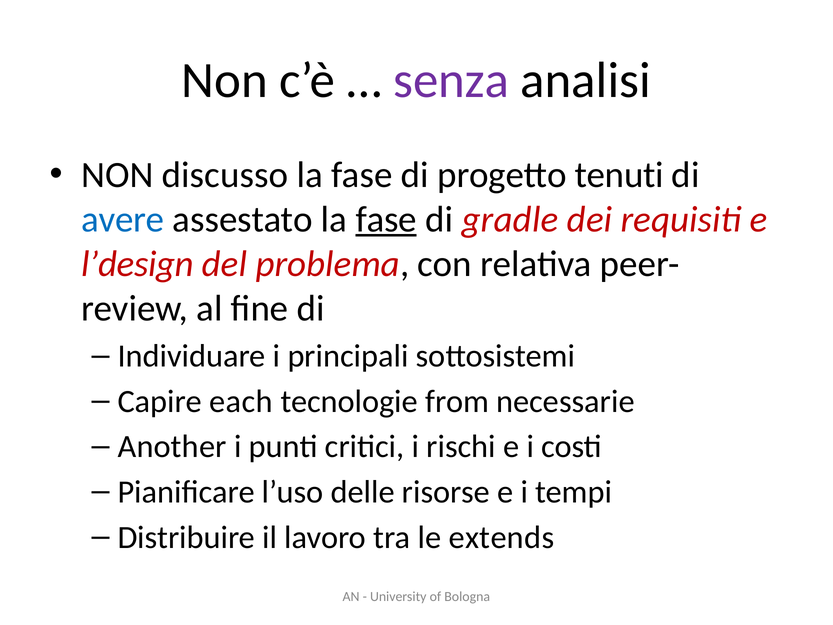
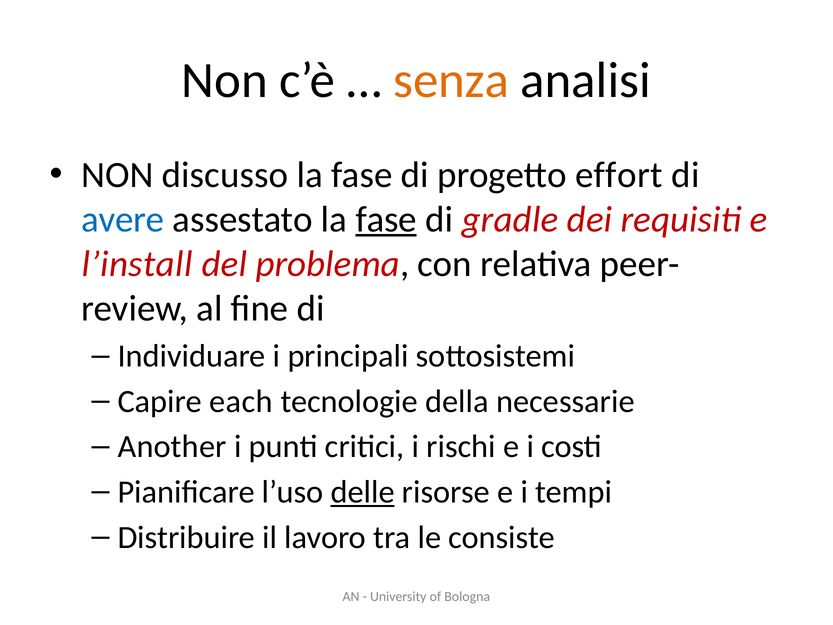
senza colour: purple -> orange
tenuti: tenuti -> effort
l’design: l’design -> l’install
from: from -> della
delle underline: none -> present
extends: extends -> consiste
